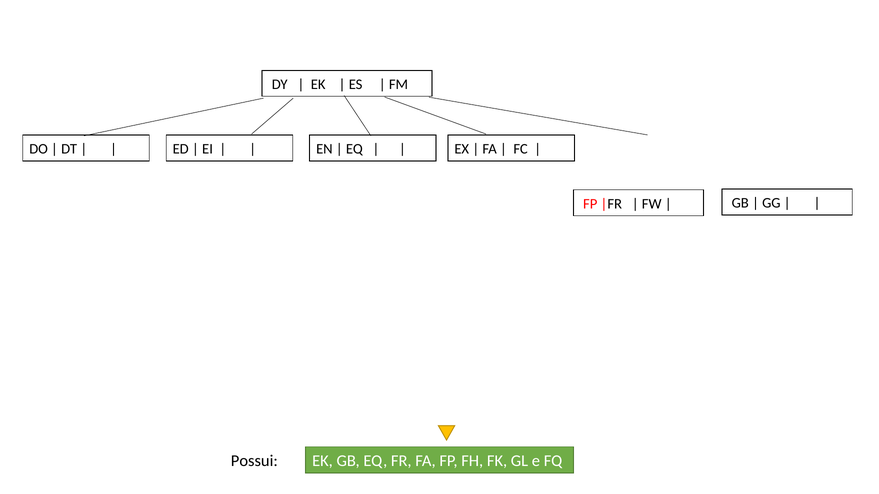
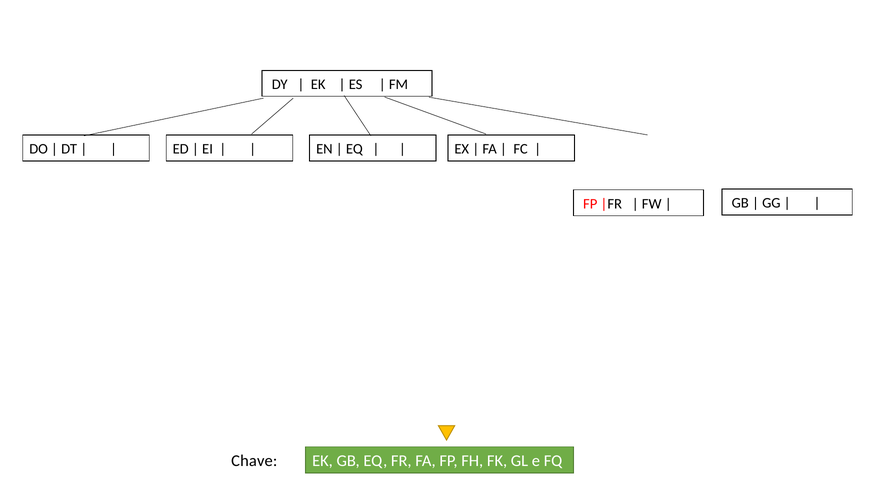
Possui: Possui -> Chave
